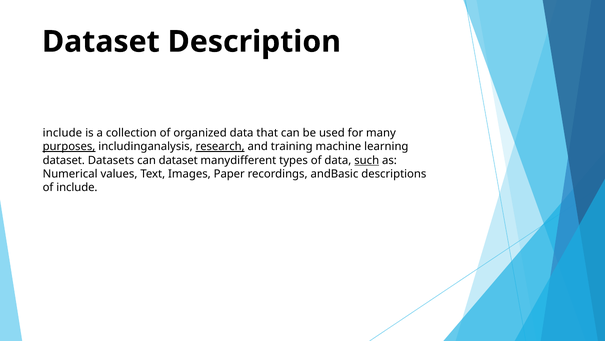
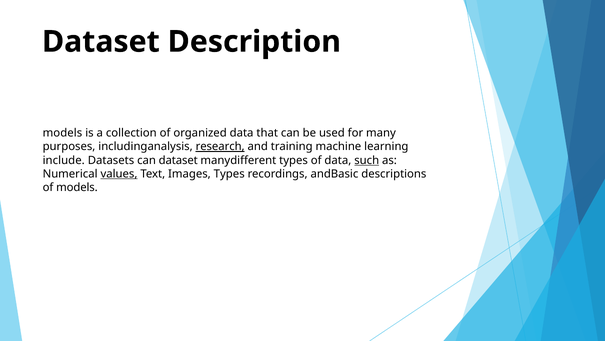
include at (62, 133): include -> models
purposes underline: present -> none
dataset at (64, 160): dataset -> include
values underline: none -> present
Images Paper: Paper -> Types
of include: include -> models
